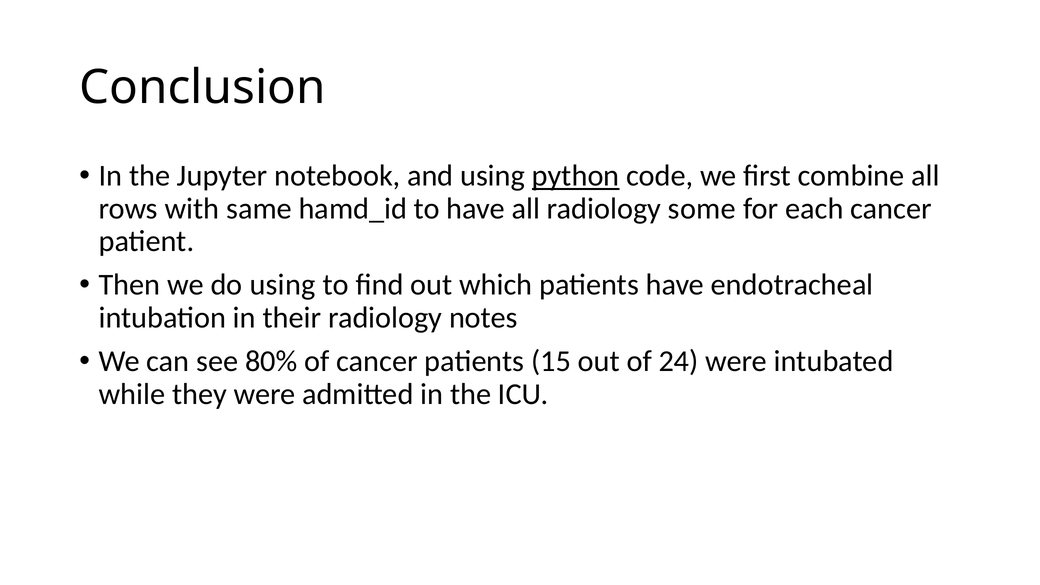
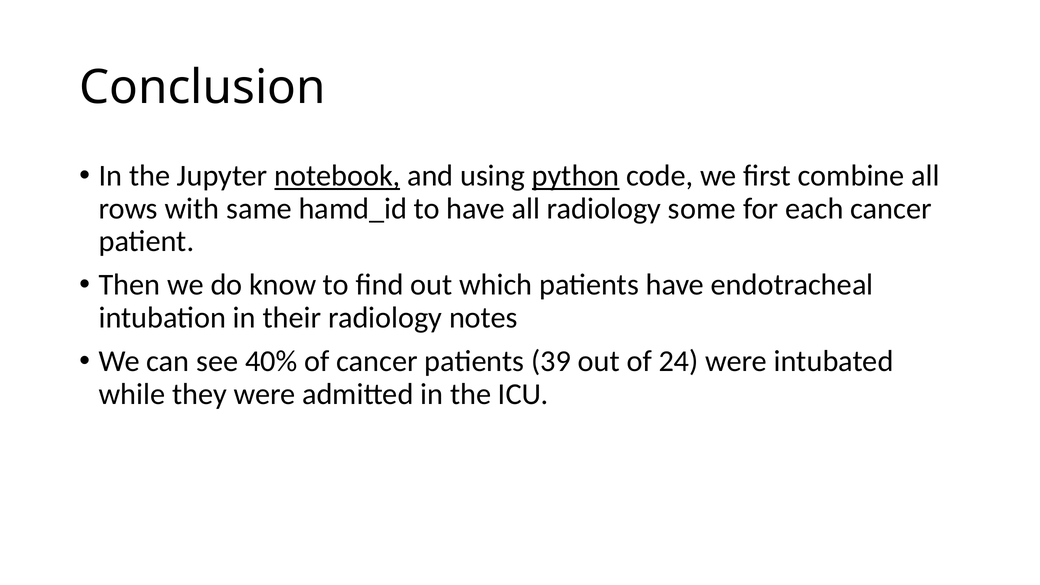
notebook underline: none -> present
do using: using -> know
80%: 80% -> 40%
15: 15 -> 39
